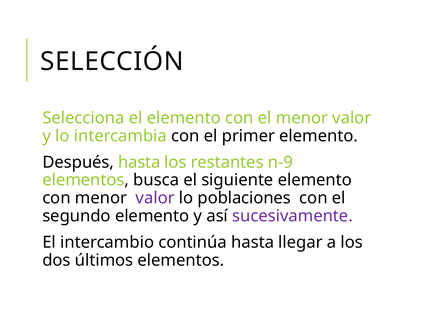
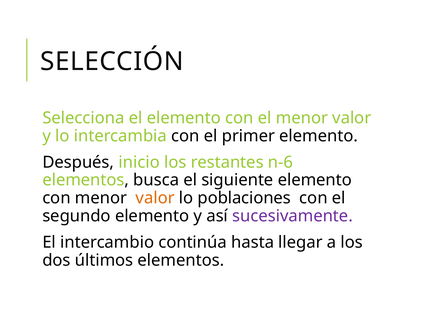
Después hasta: hasta -> inicio
n-9: n-9 -> n-6
valor at (155, 198) colour: purple -> orange
